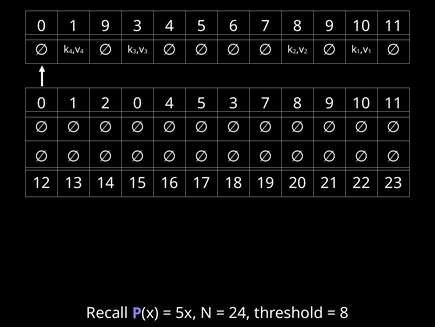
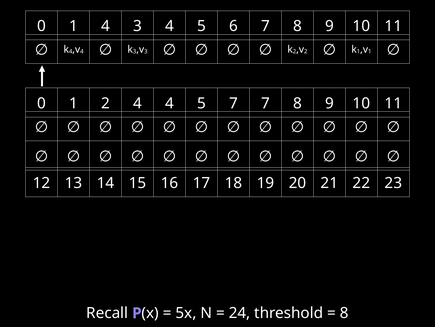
1 9: 9 -> 4
2 0: 0 -> 4
5 3: 3 -> 7
